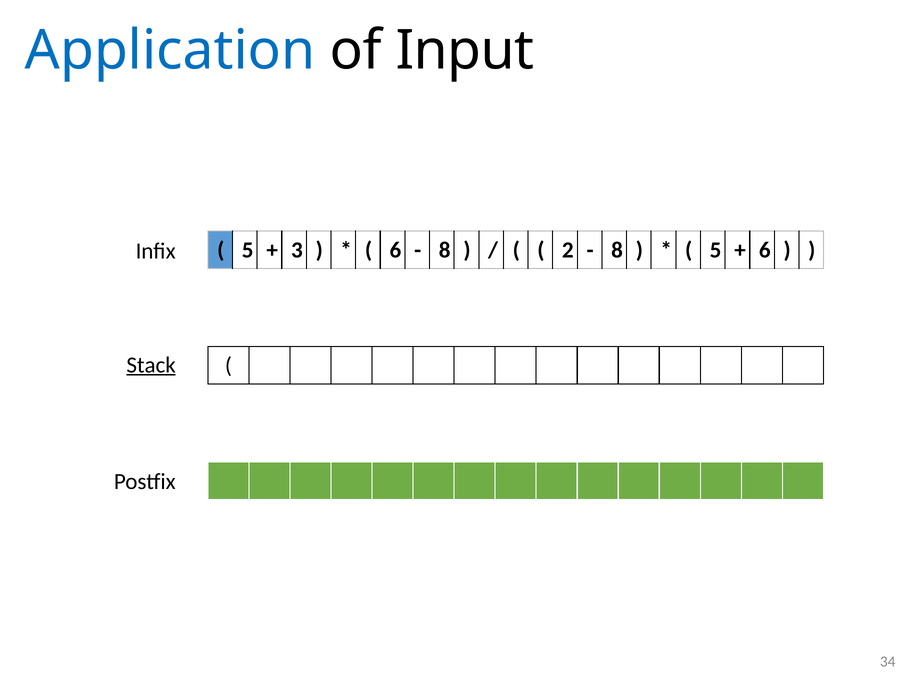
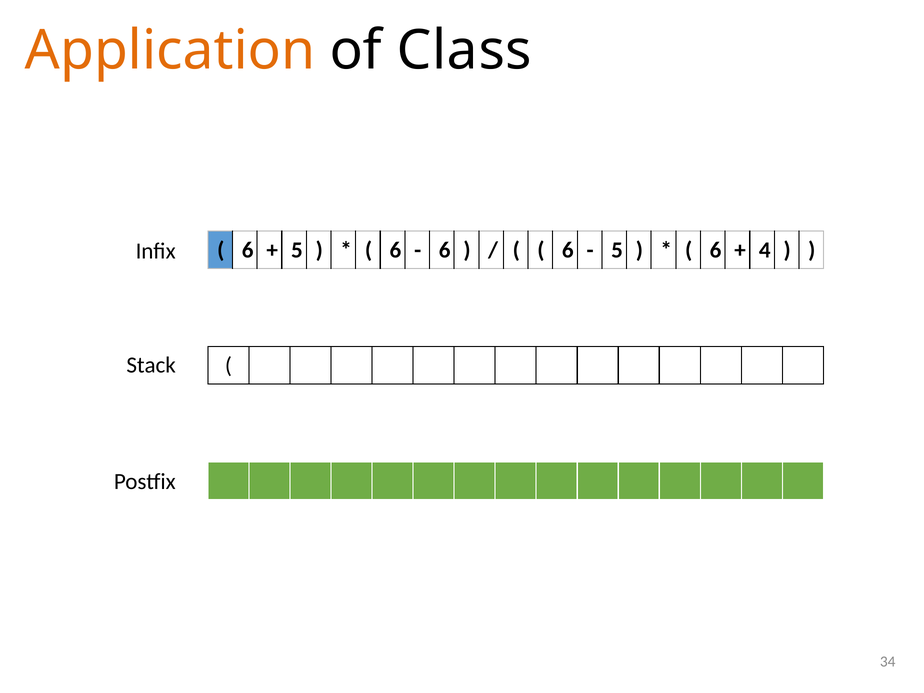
Application colour: blue -> orange
Input: Input -> Class
5 at (248, 250): 5 -> 6
3 at (297, 250): 3 -> 5
8 at (445, 250): 8 -> 6
2 at (568, 250): 2 -> 6
8 at (617, 250): 8 -> 5
5 at (716, 250): 5 -> 6
6 at (765, 250): 6 -> 4
Stack underline: present -> none
